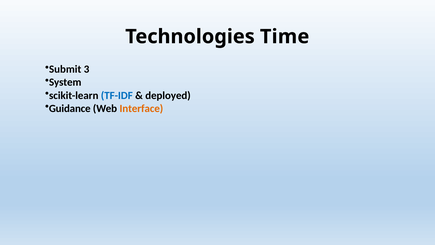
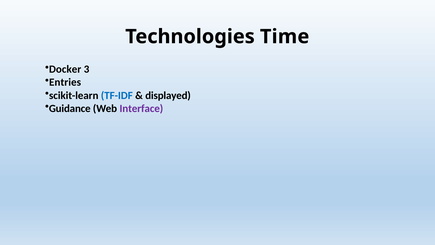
Submit: Submit -> Docker
System: System -> Entries
deployed: deployed -> displayed
Interface colour: orange -> purple
